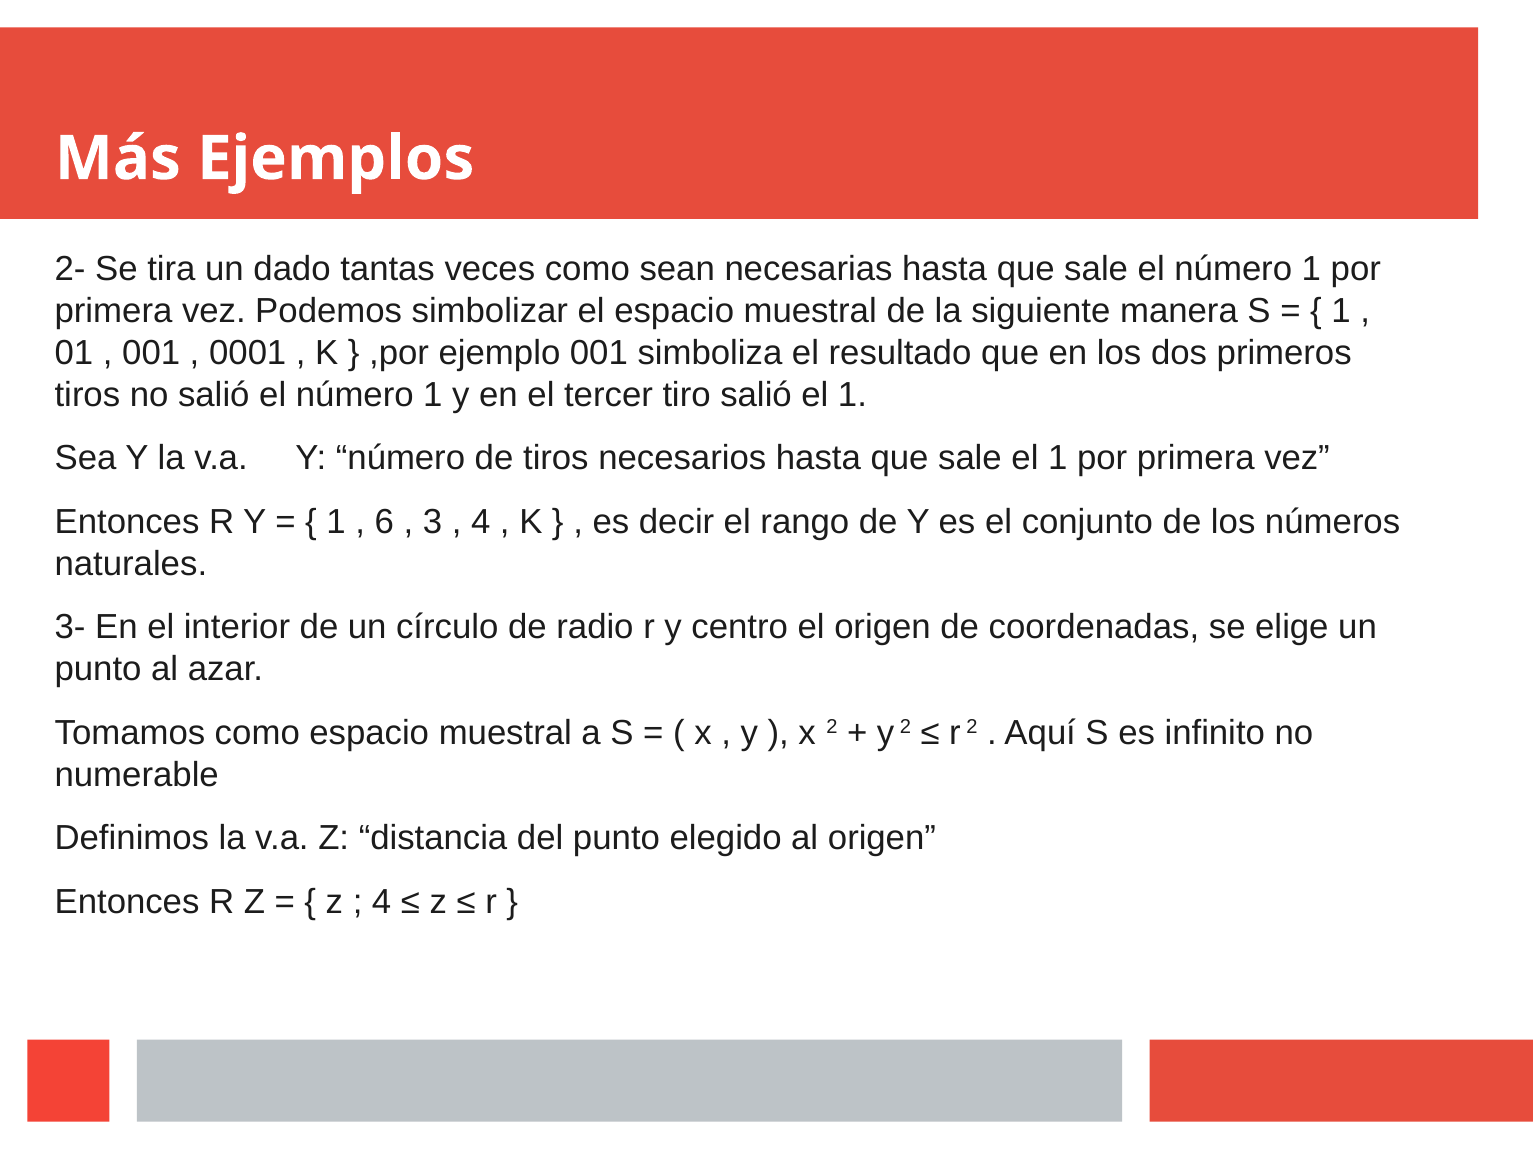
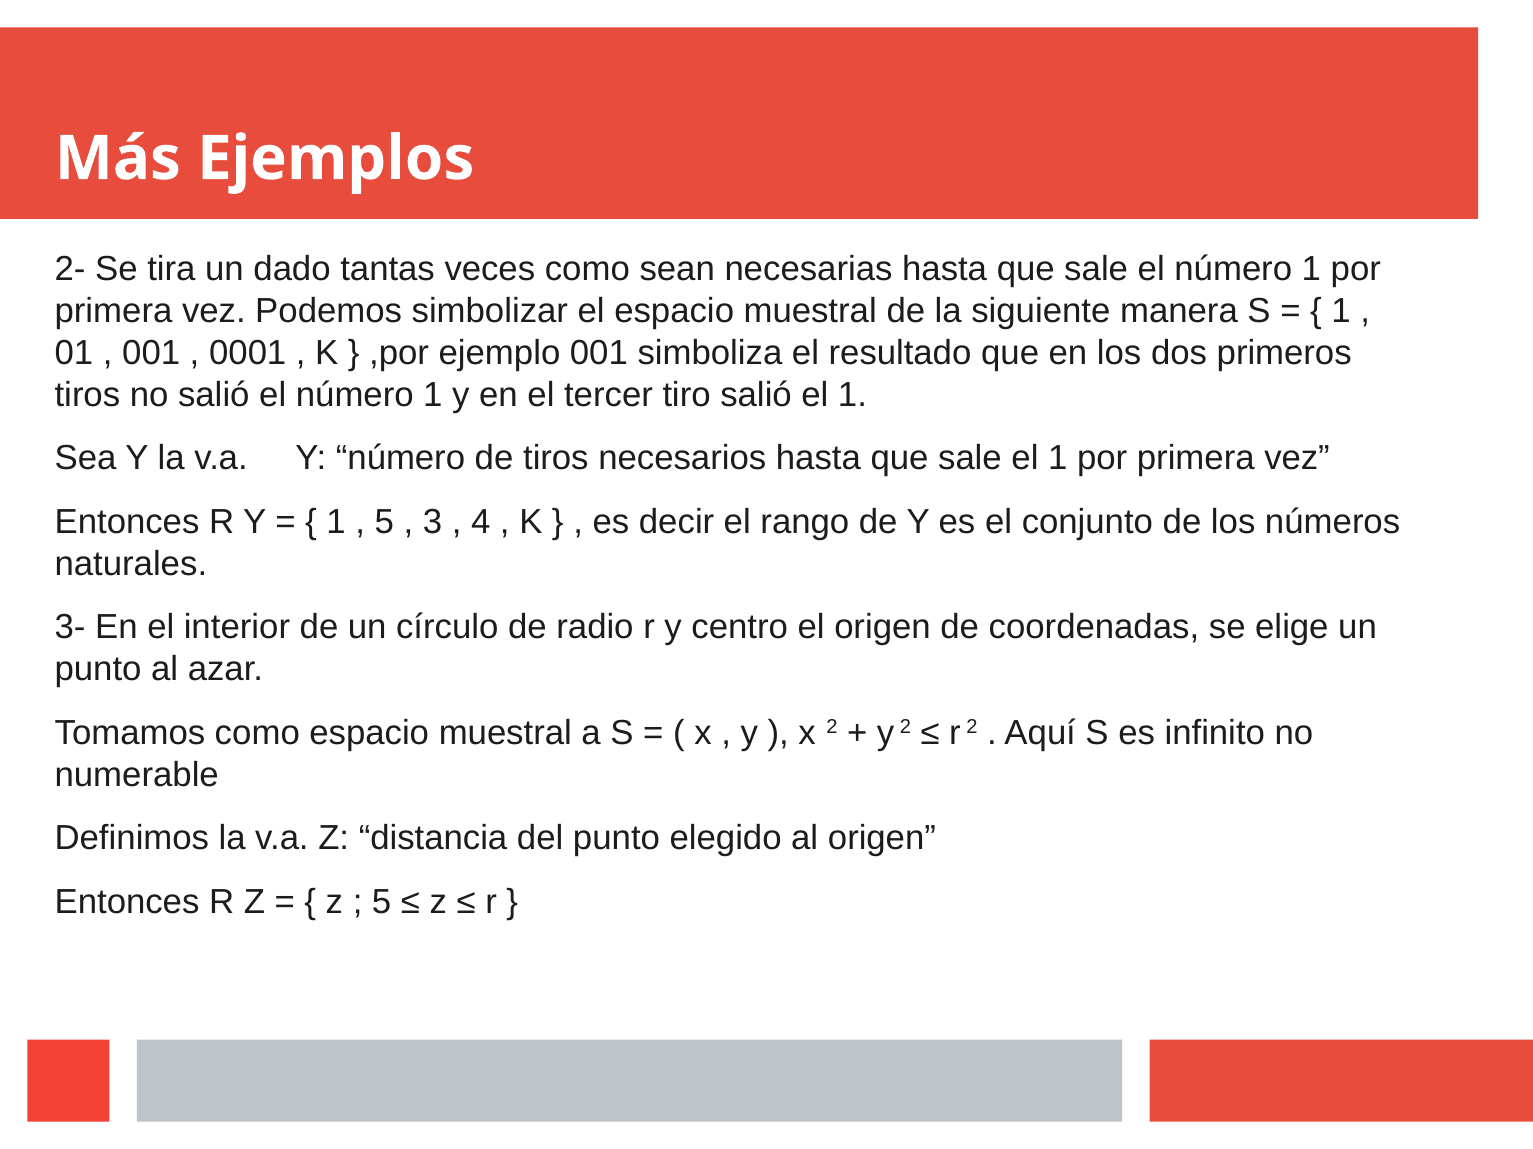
6 at (384, 522): 6 -> 5
4 at (382, 903): 4 -> 5
